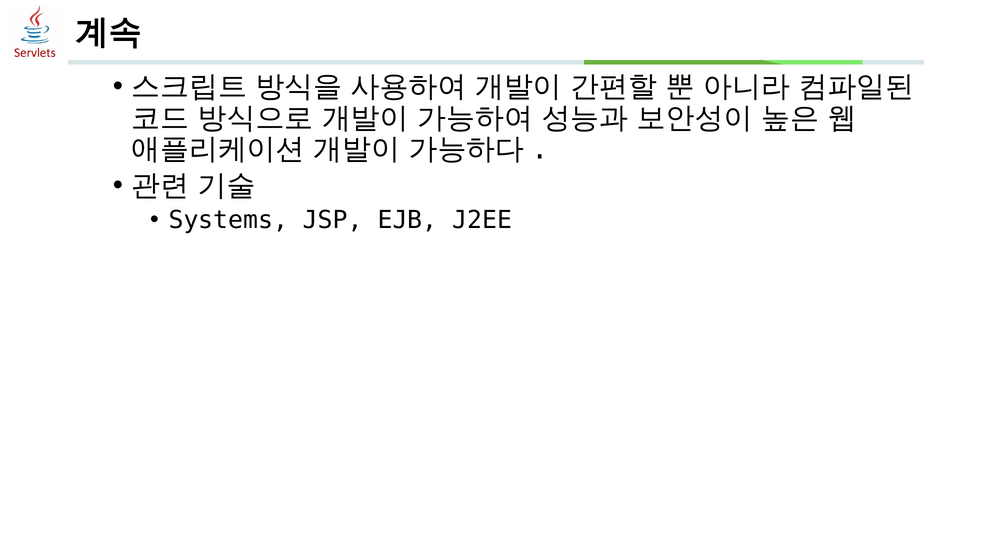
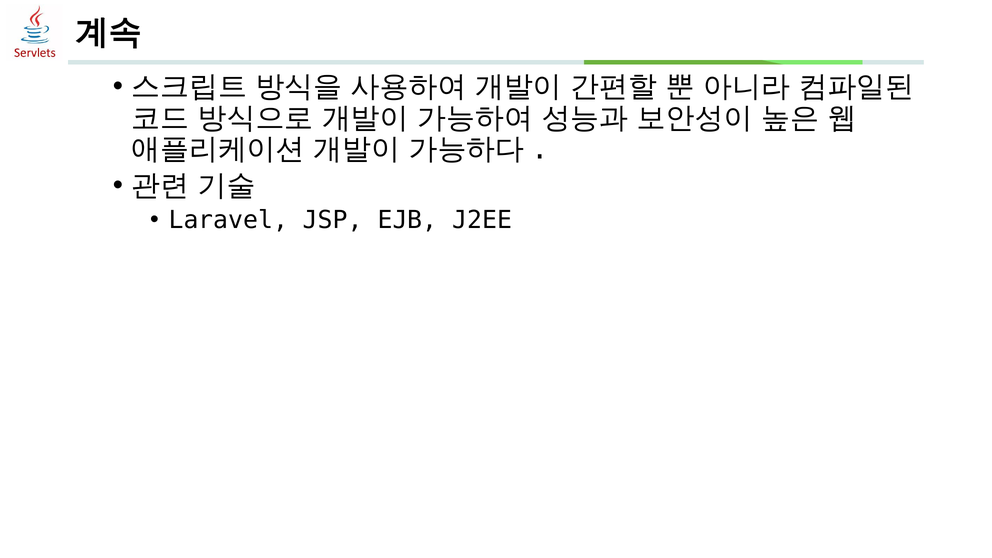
Systems: Systems -> Laravel
